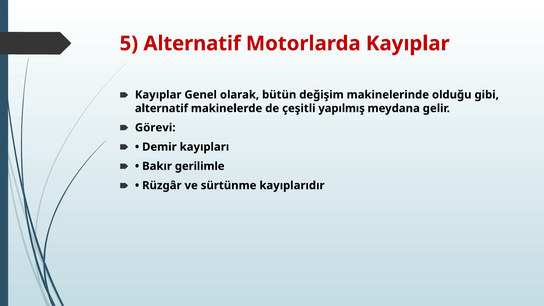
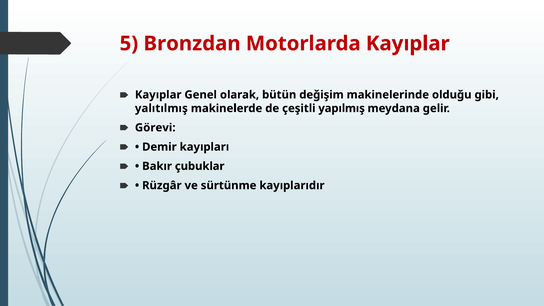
5 Alternatif: Alternatif -> Bronzdan
alternatif at (161, 108): alternatif -> yalıtılmış
gerilimle: gerilimle -> çubuklar
